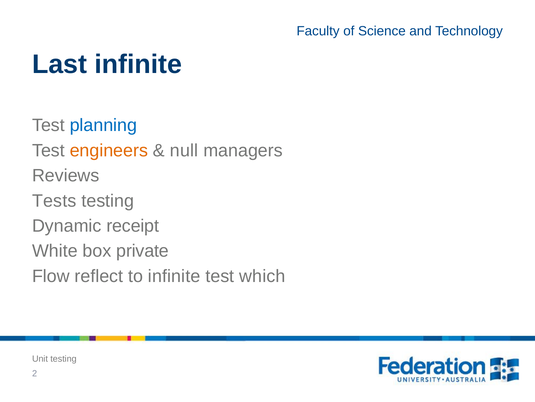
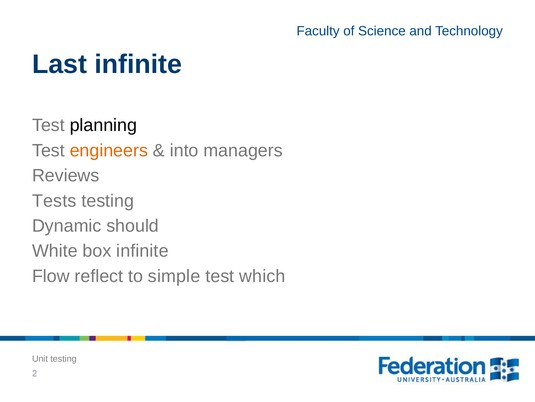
planning colour: blue -> black
null: null -> into
receipt: receipt -> should
box private: private -> infinite
to infinite: infinite -> simple
